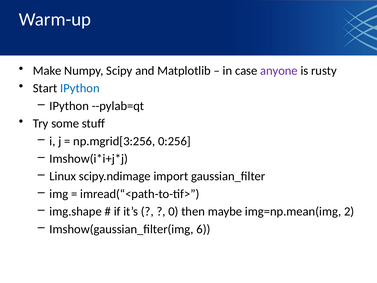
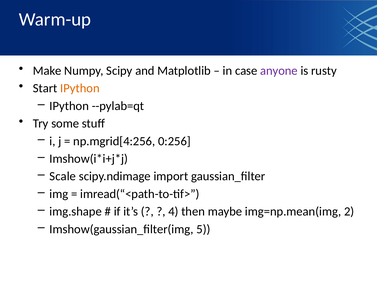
IPython at (80, 88) colour: blue -> orange
np.mgrid[3:256: np.mgrid[3:256 -> np.mgrid[4:256
Linux: Linux -> Scale
0: 0 -> 4
6: 6 -> 5
